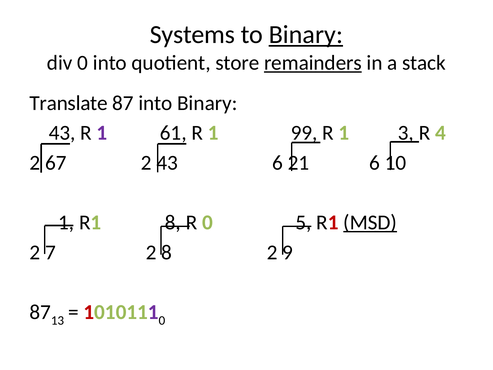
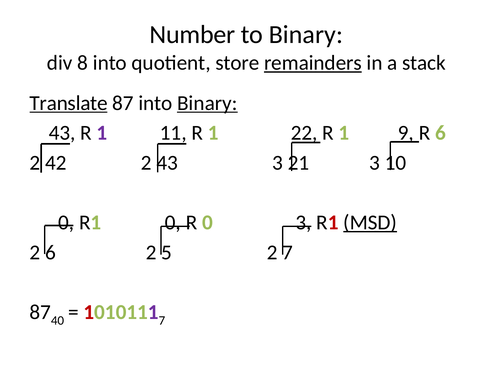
Systems: Systems -> Number
Binary at (306, 35) underline: present -> none
div 0: 0 -> 8
Translate underline: none -> present
Binary at (207, 103) underline: none -> present
61: 61 -> 11
99: 99 -> 22
3: 3 -> 9
R 4: 4 -> 6
67: 67 -> 42
43 6: 6 -> 3
21 6: 6 -> 3
1 at (66, 222): 1 -> 0
R1 8: 8 -> 0
0 5: 5 -> 3
2 7: 7 -> 6
2 8: 8 -> 5
2 9: 9 -> 7
13: 13 -> 40
0 at (162, 320): 0 -> 7
